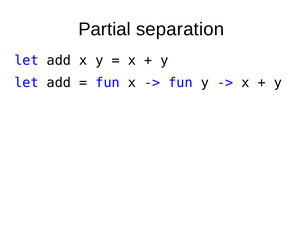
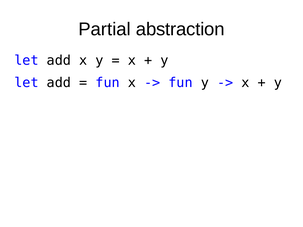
separation: separation -> abstraction
